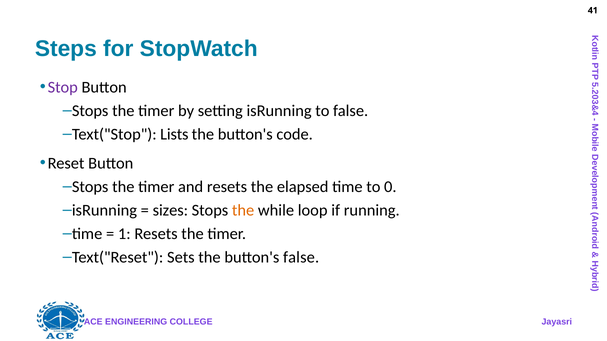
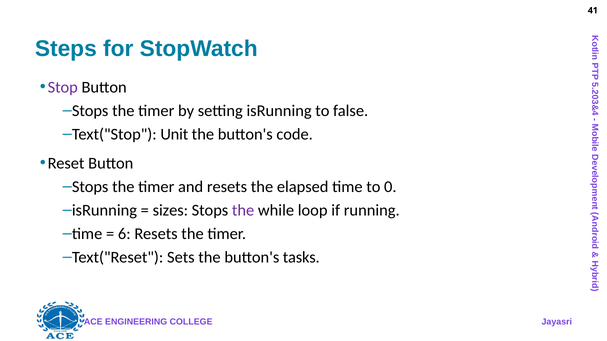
Lists: Lists -> Unit
the at (243, 211) colour: orange -> purple
1: 1 -> 6
button's false: false -> tasks
